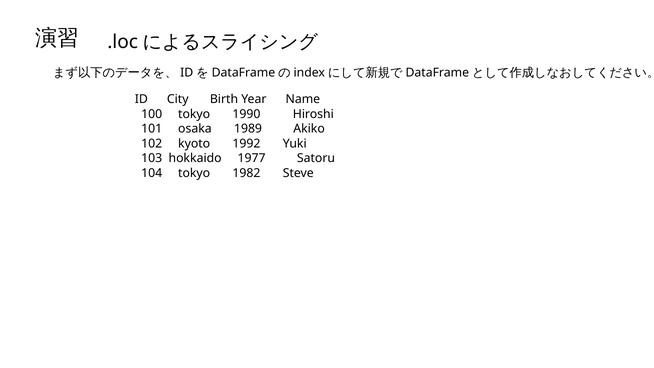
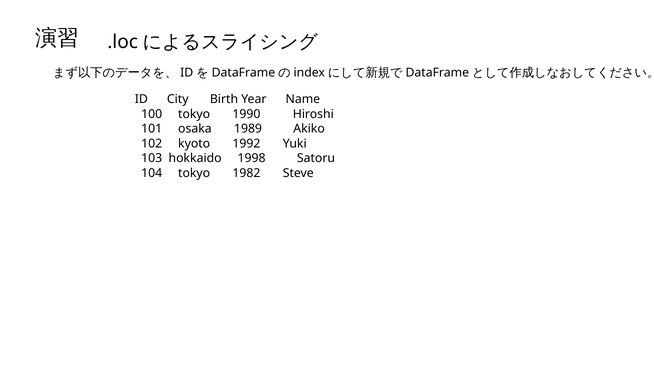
1977: 1977 -> 1998
